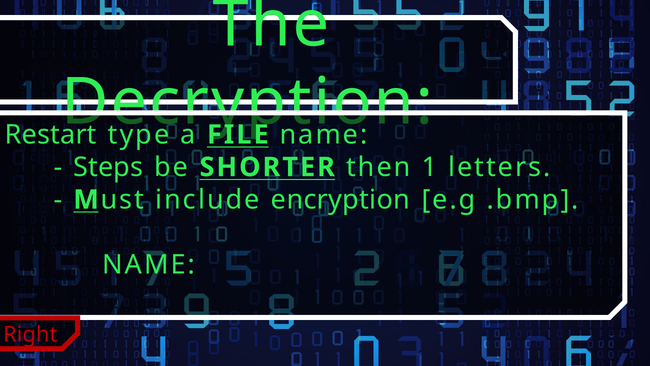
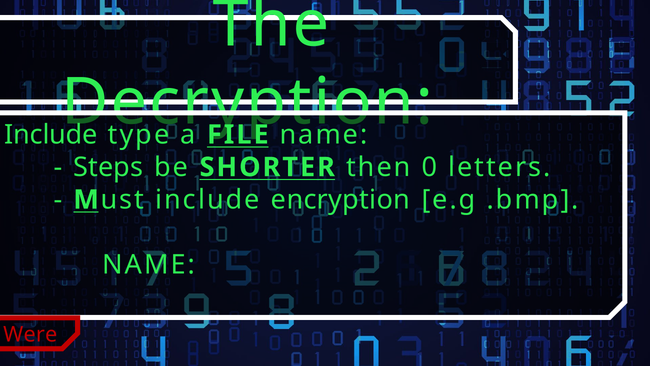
Restart at (51, 135): Restart -> Include
1: 1 -> 0
Right: Right -> Were
